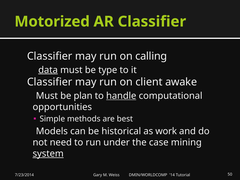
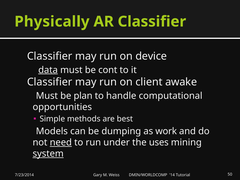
Motorized: Motorized -> Physically
calling: calling -> device
type: type -> cont
handle underline: present -> none
historical: historical -> dumping
need underline: none -> present
case: case -> uses
